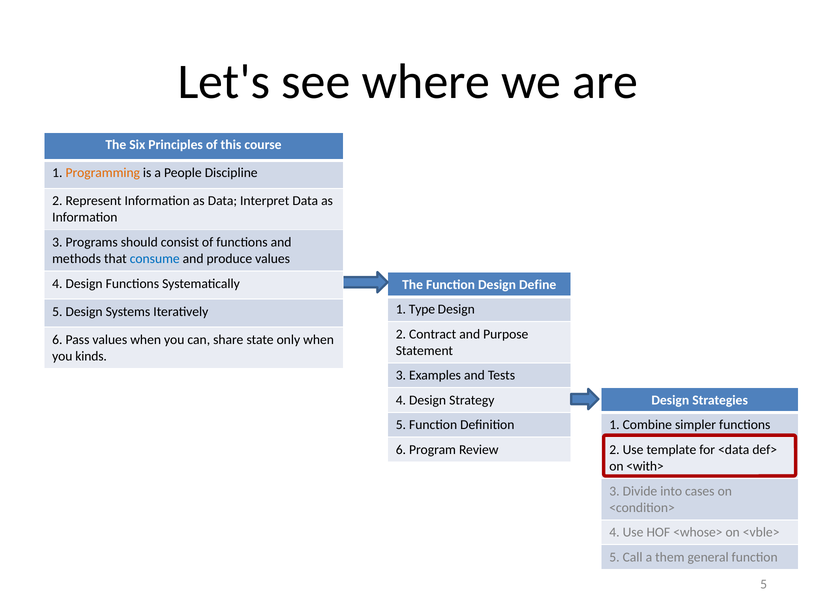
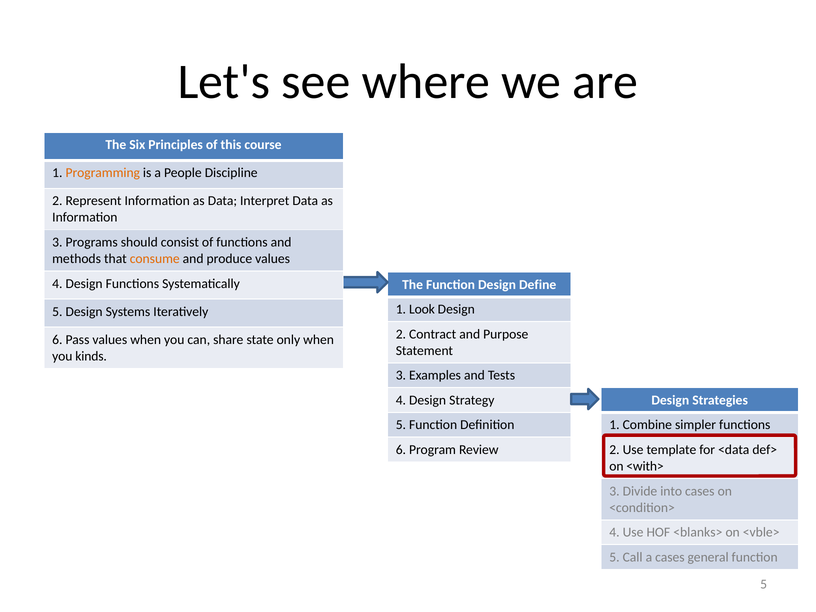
consume colour: blue -> orange
Type: Type -> Look
<whose>: <whose> -> <blanks>
a them: them -> cases
